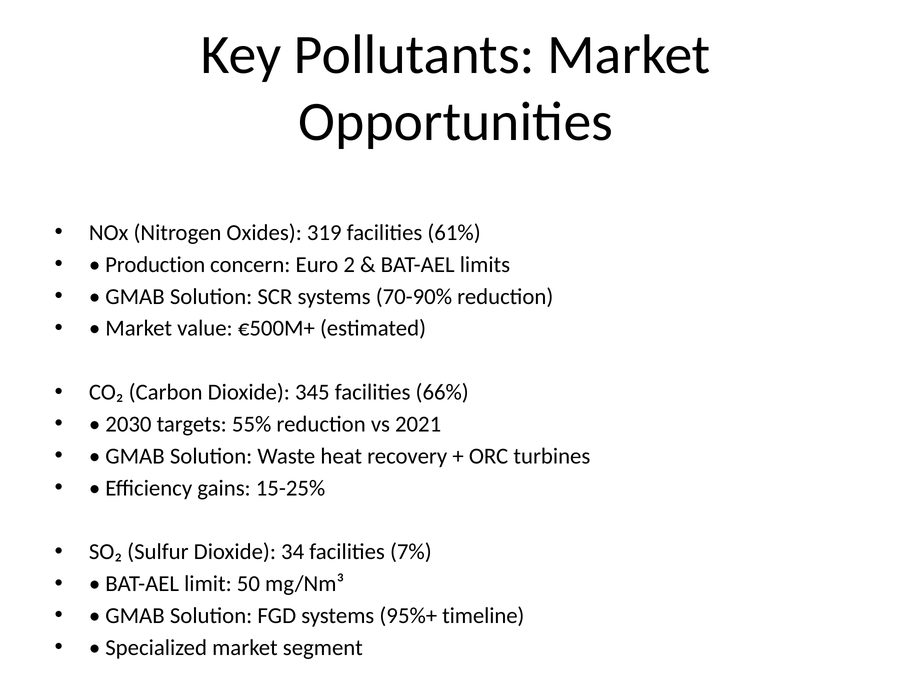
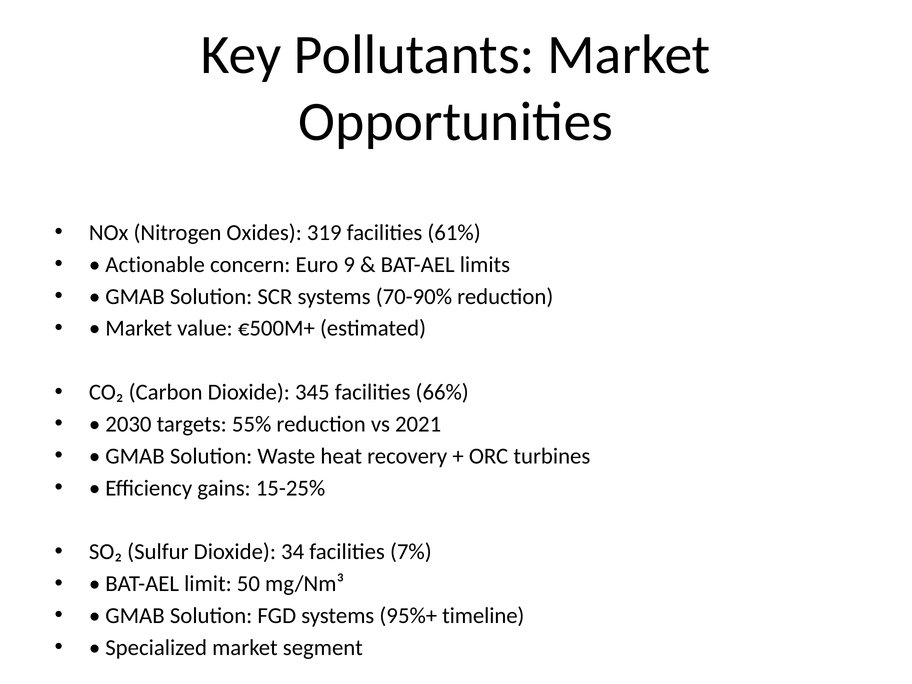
Production: Production -> Actionable
2: 2 -> 9
